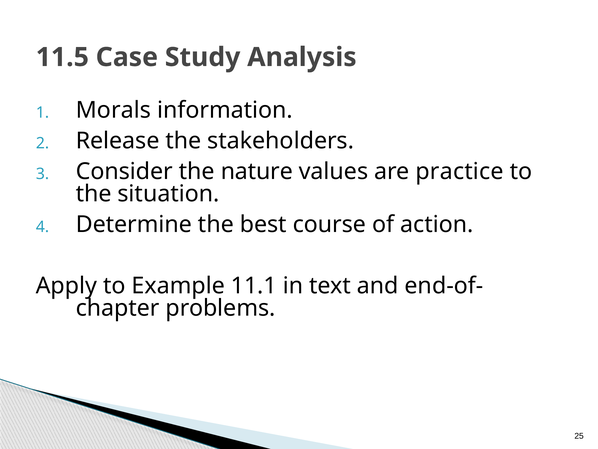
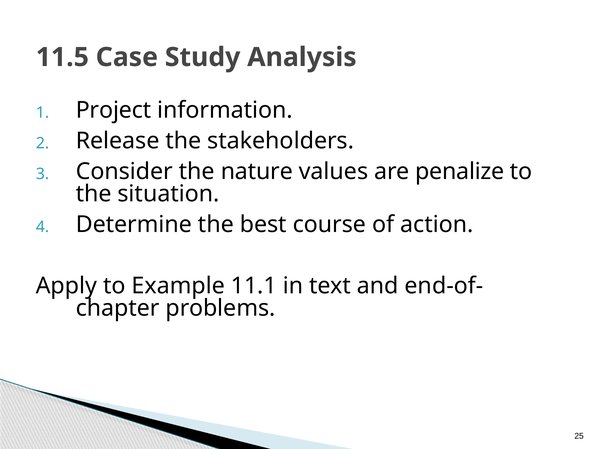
Morals: Morals -> Project
practice: practice -> penalize
